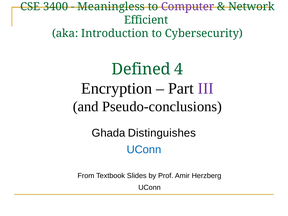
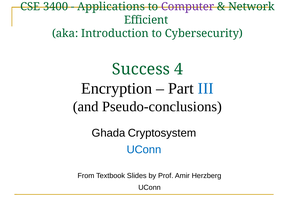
Meaningless: Meaningless -> Applications
Defined: Defined -> Success
III colour: purple -> blue
Distinguishes: Distinguishes -> Cryptosystem
